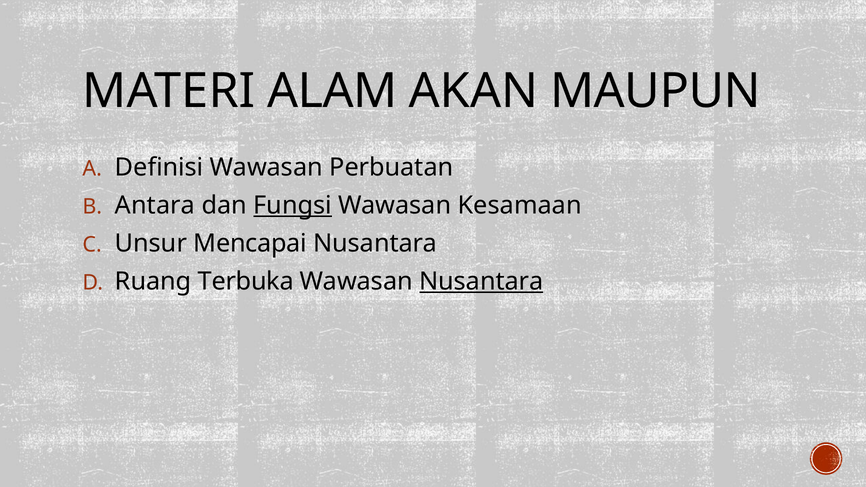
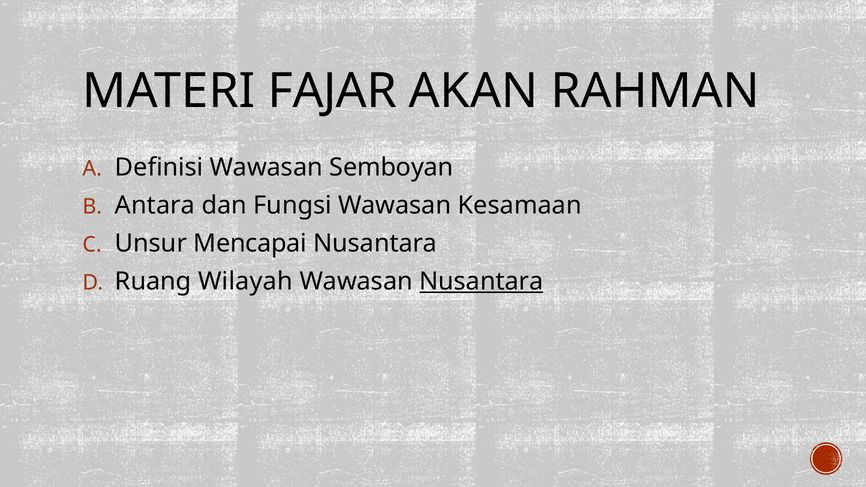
ALAM: ALAM -> FAJAR
MAUPUN: MAUPUN -> RAHMAN
Perbuatan: Perbuatan -> Semboyan
Fungsi underline: present -> none
Terbuka: Terbuka -> Wilayah
